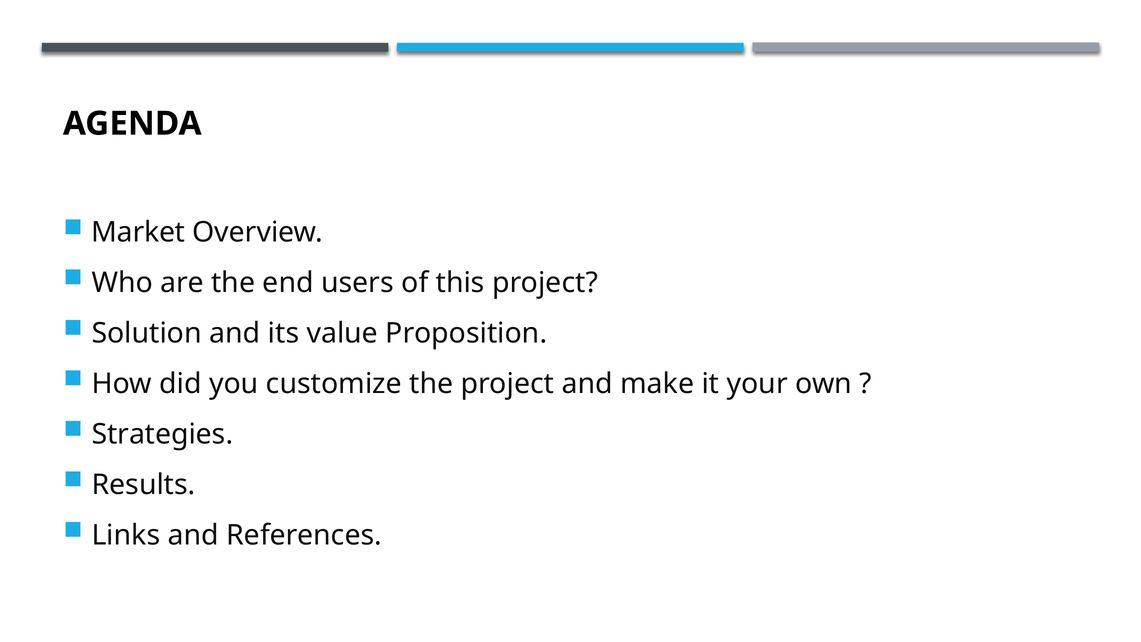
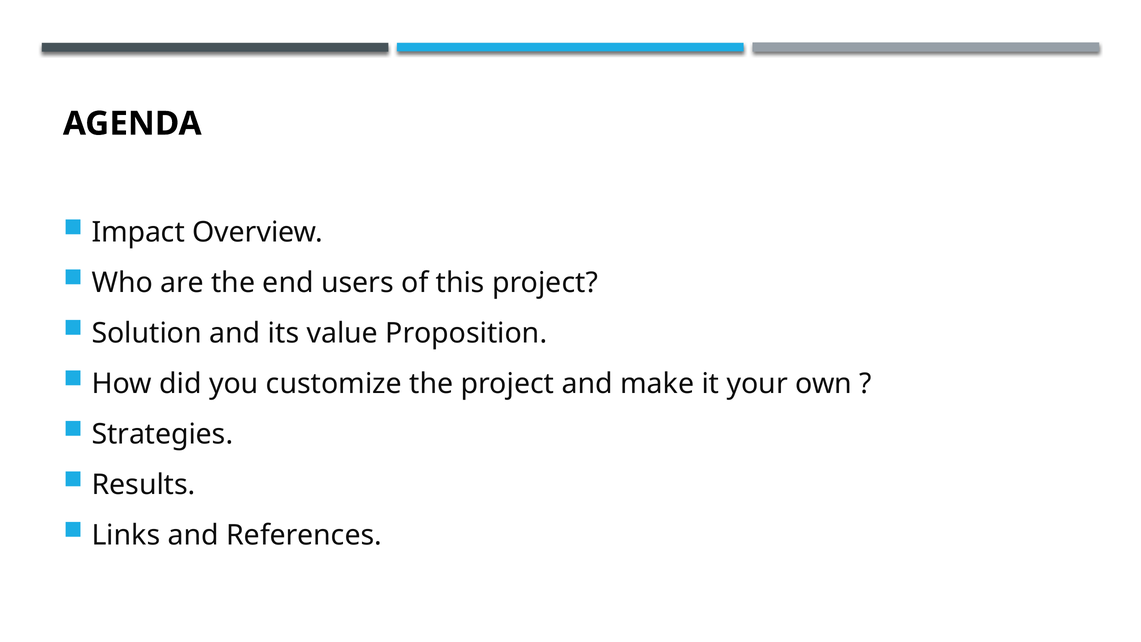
Market: Market -> Impact
